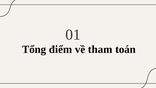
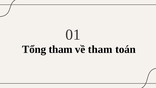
Tổng điểm: điểm -> tham
